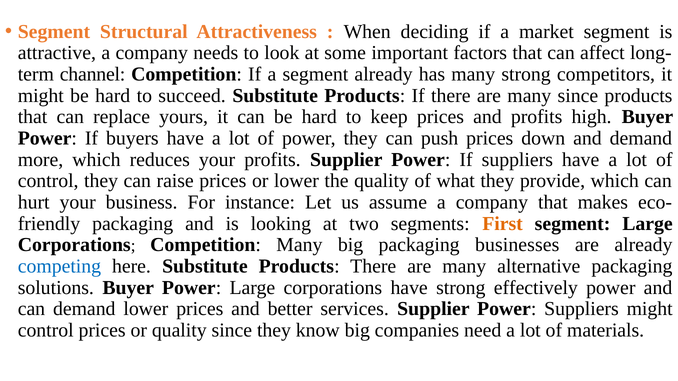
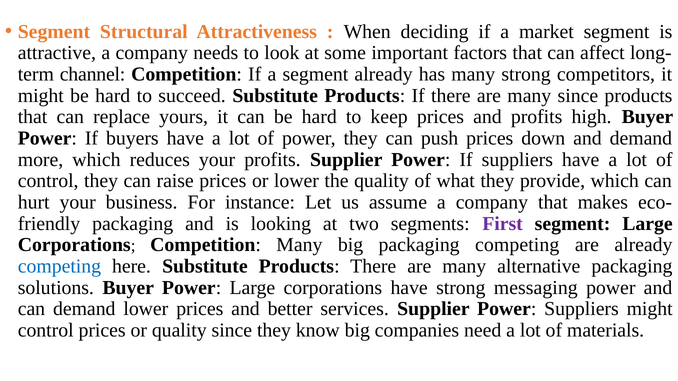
First colour: orange -> purple
packaging businesses: businesses -> competing
effectively: effectively -> messaging
